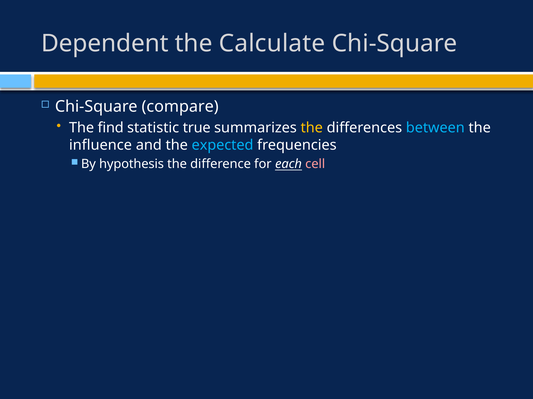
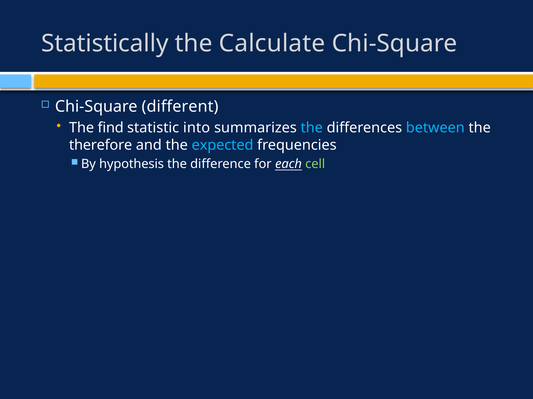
Dependent: Dependent -> Statistically
compare: compare -> different
true: true -> into
the at (312, 128) colour: yellow -> light blue
influence: influence -> therefore
cell colour: pink -> light green
